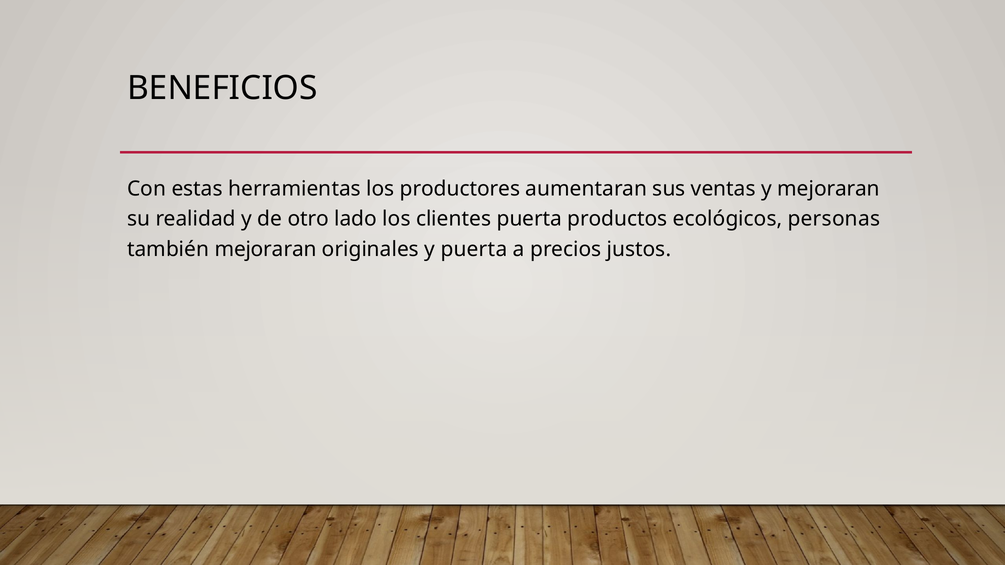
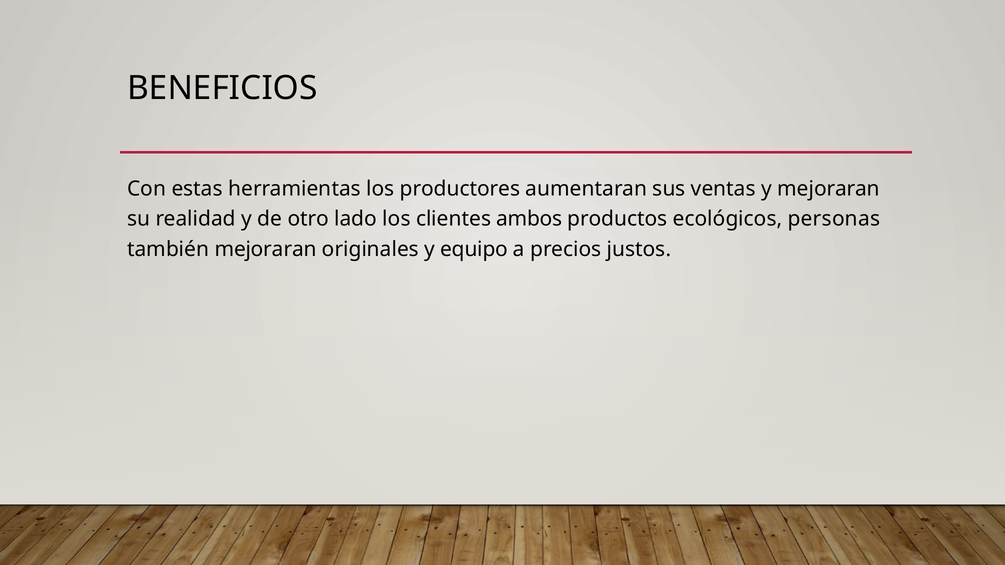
clientes puerta: puerta -> ambos
y puerta: puerta -> equipo
